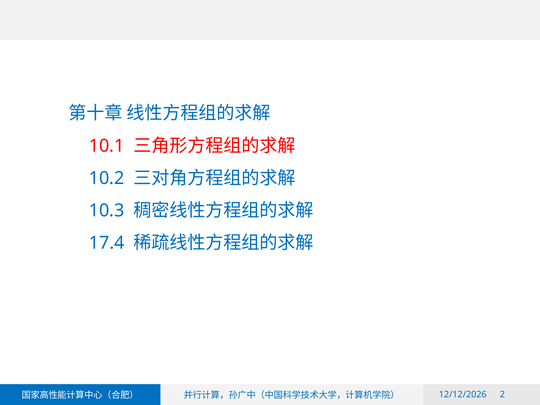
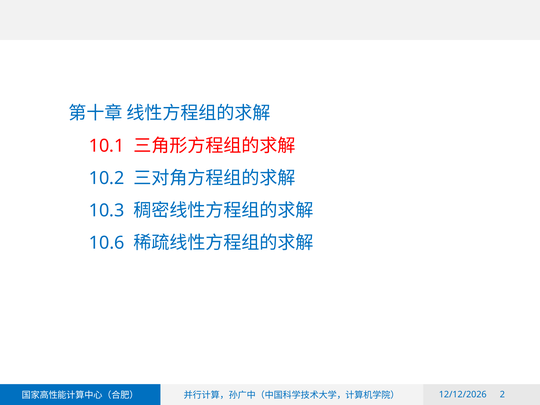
17.4: 17.4 -> 10.6
